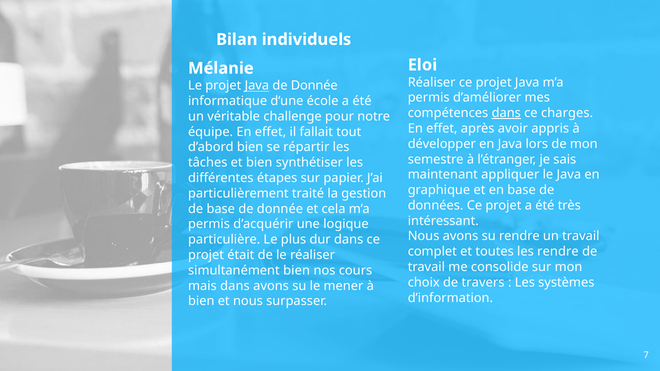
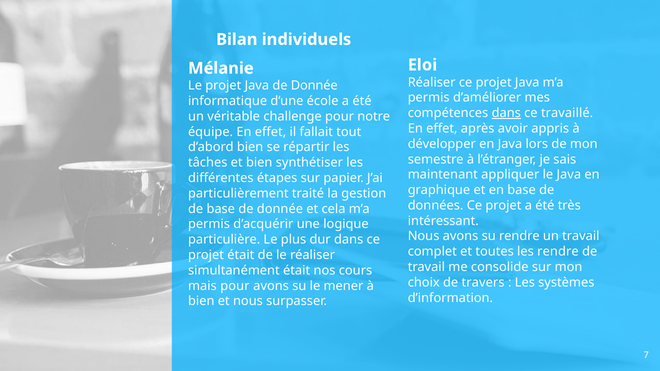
Java at (257, 86) underline: present -> none
charges: charges -> travaillé
simultanément bien: bien -> était
mais dans: dans -> pour
